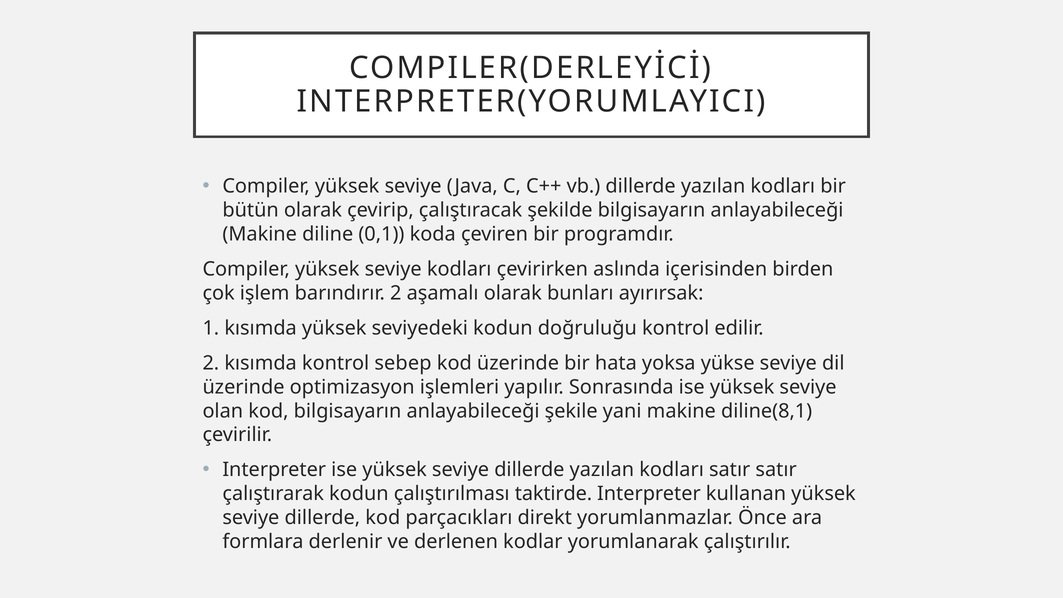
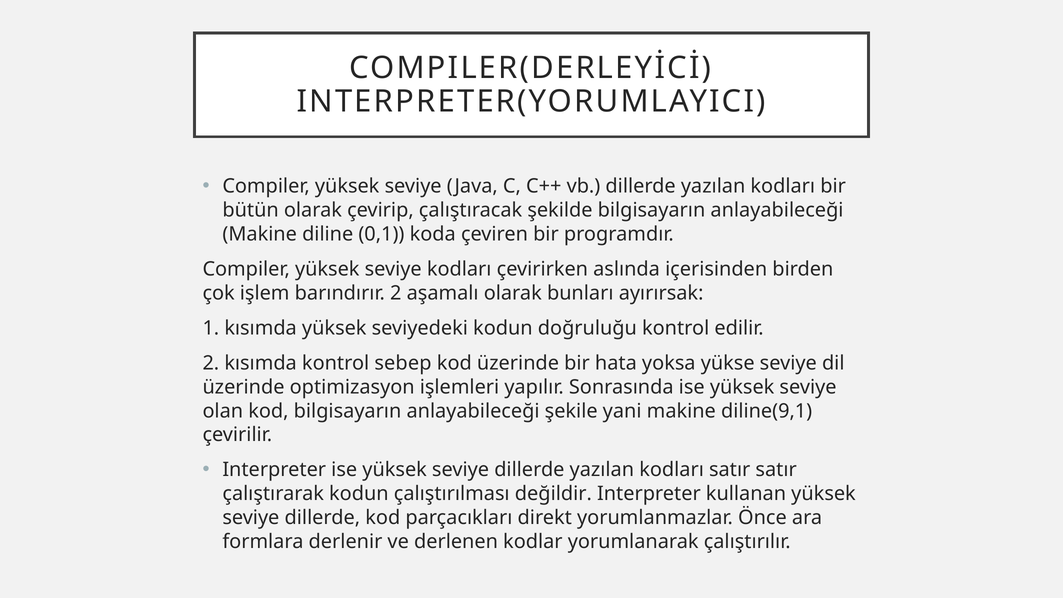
diline(8,1: diline(8,1 -> diline(9,1
taktirde: taktirde -> değildir
